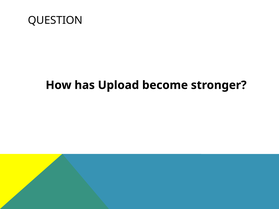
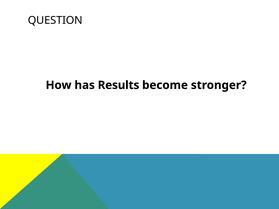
Upload: Upload -> Results
